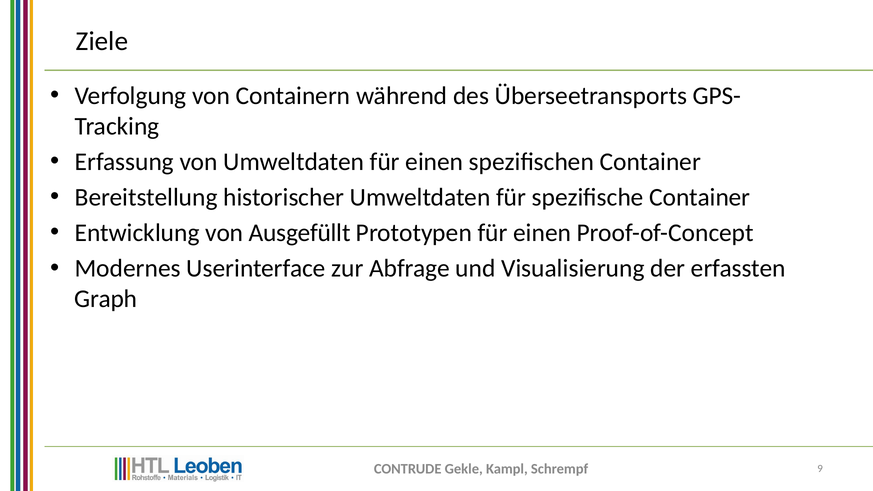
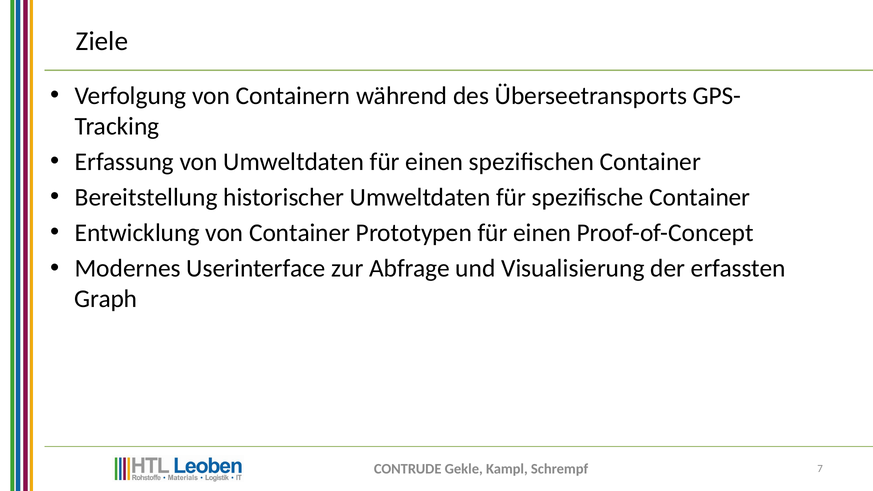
von Ausgefüllt: Ausgefüllt -> Container
9: 9 -> 7
